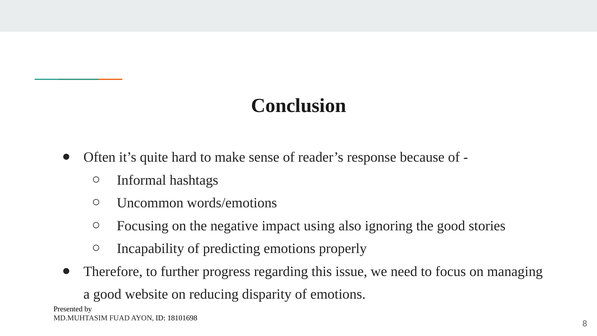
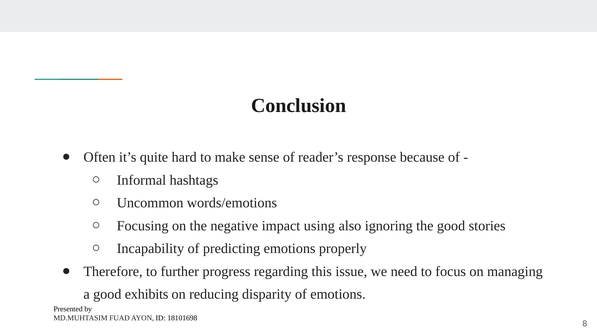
website: website -> exhibits
